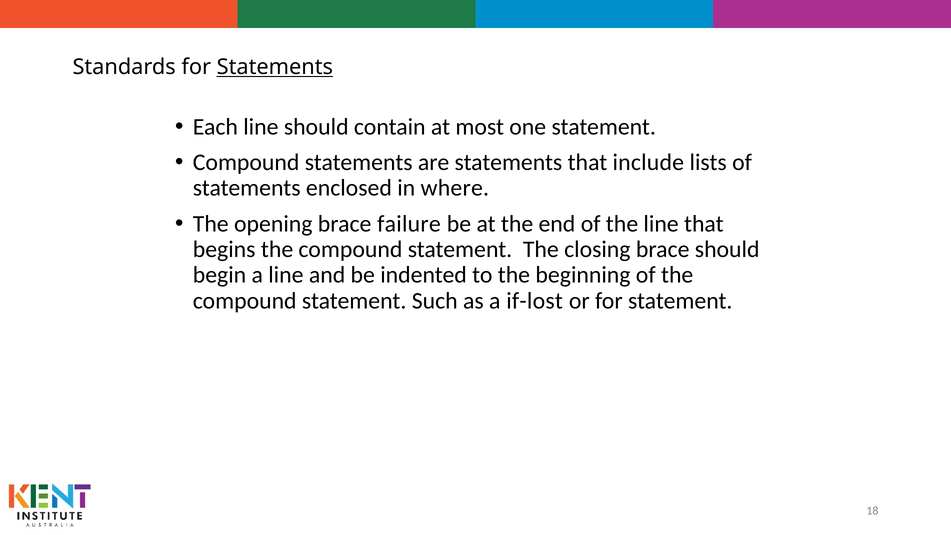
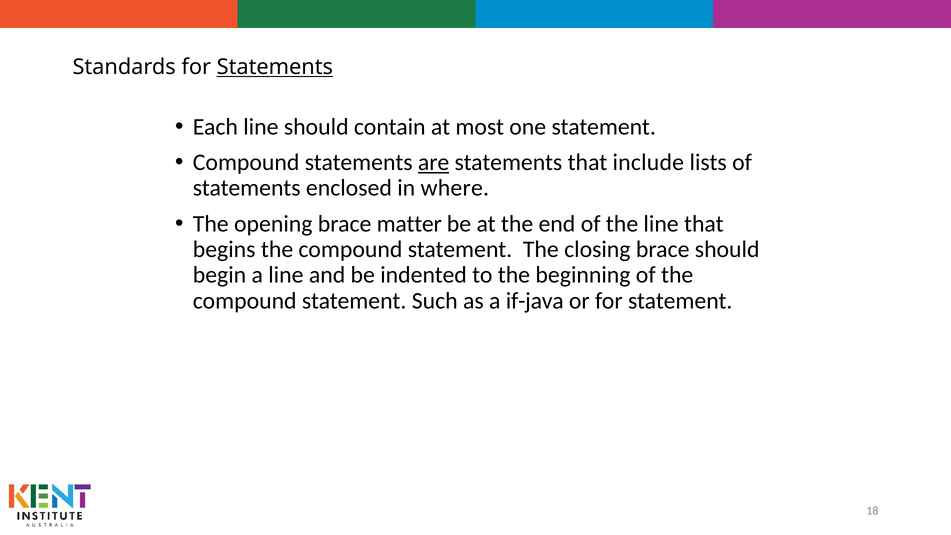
are underline: none -> present
failure: failure -> matter
if-lost: if-lost -> if-java
